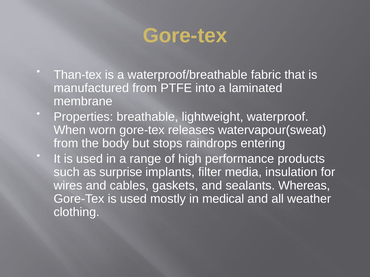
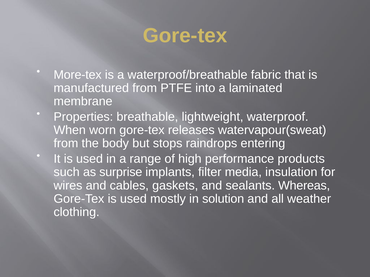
Than-tex: Than-tex -> More-tex
medical: medical -> solution
